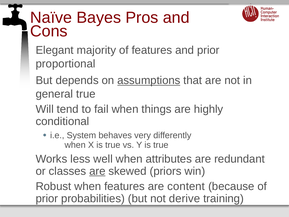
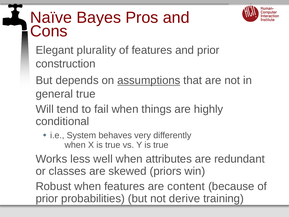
majority: majority -> plurality
proportional: proportional -> construction
are at (97, 171) underline: present -> none
